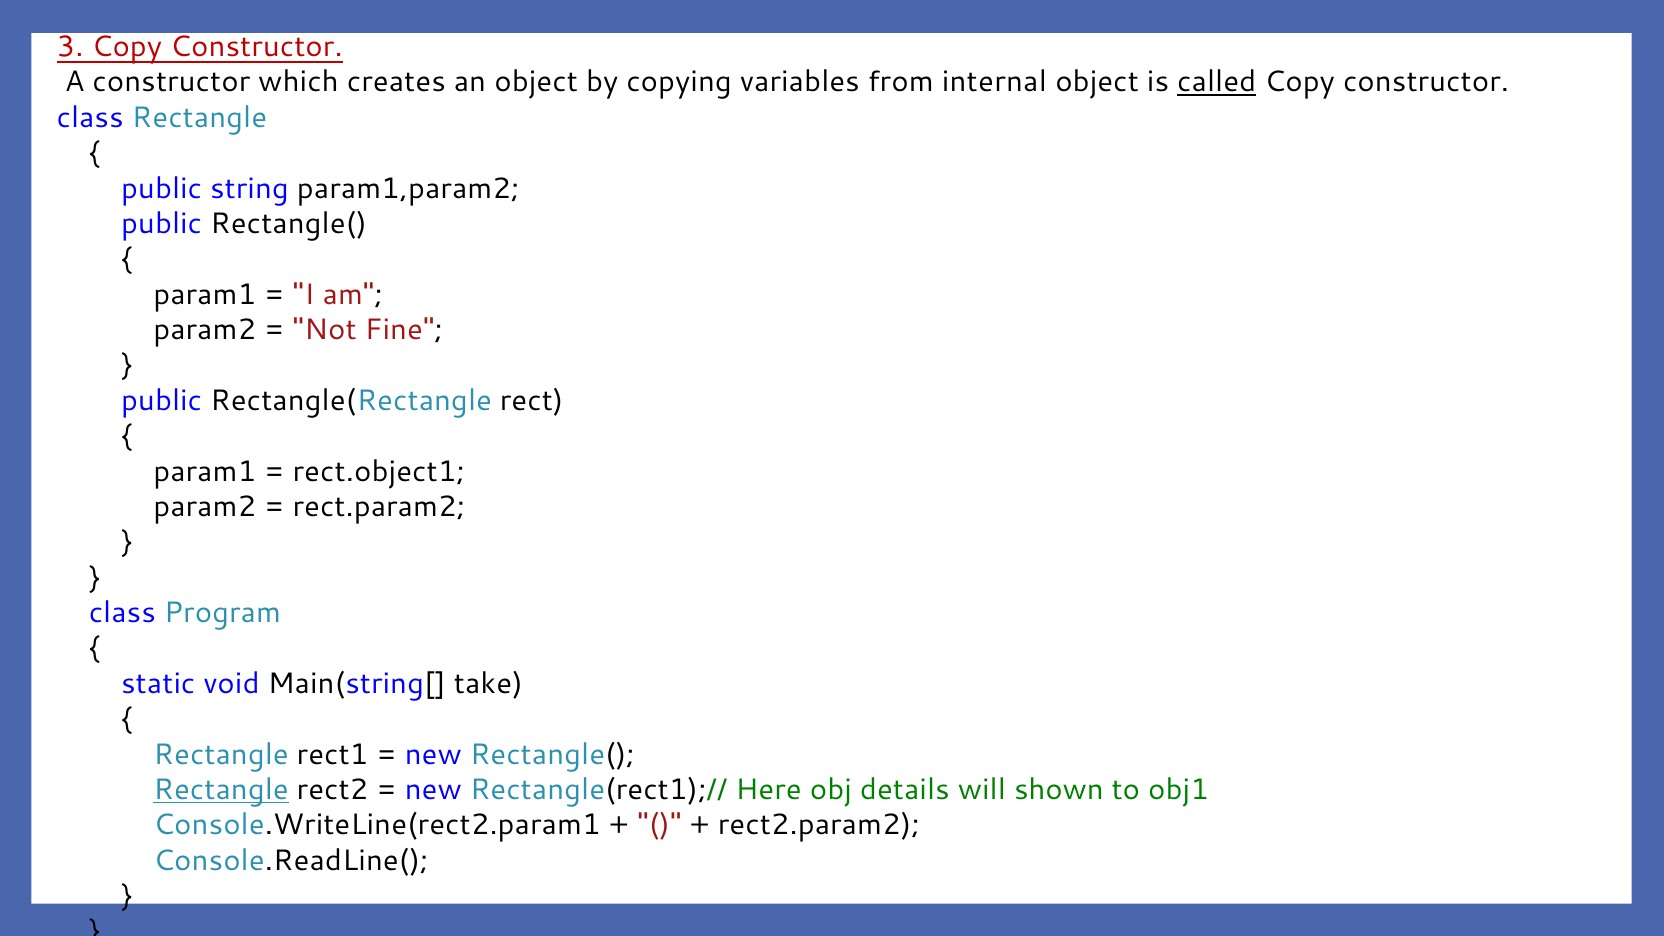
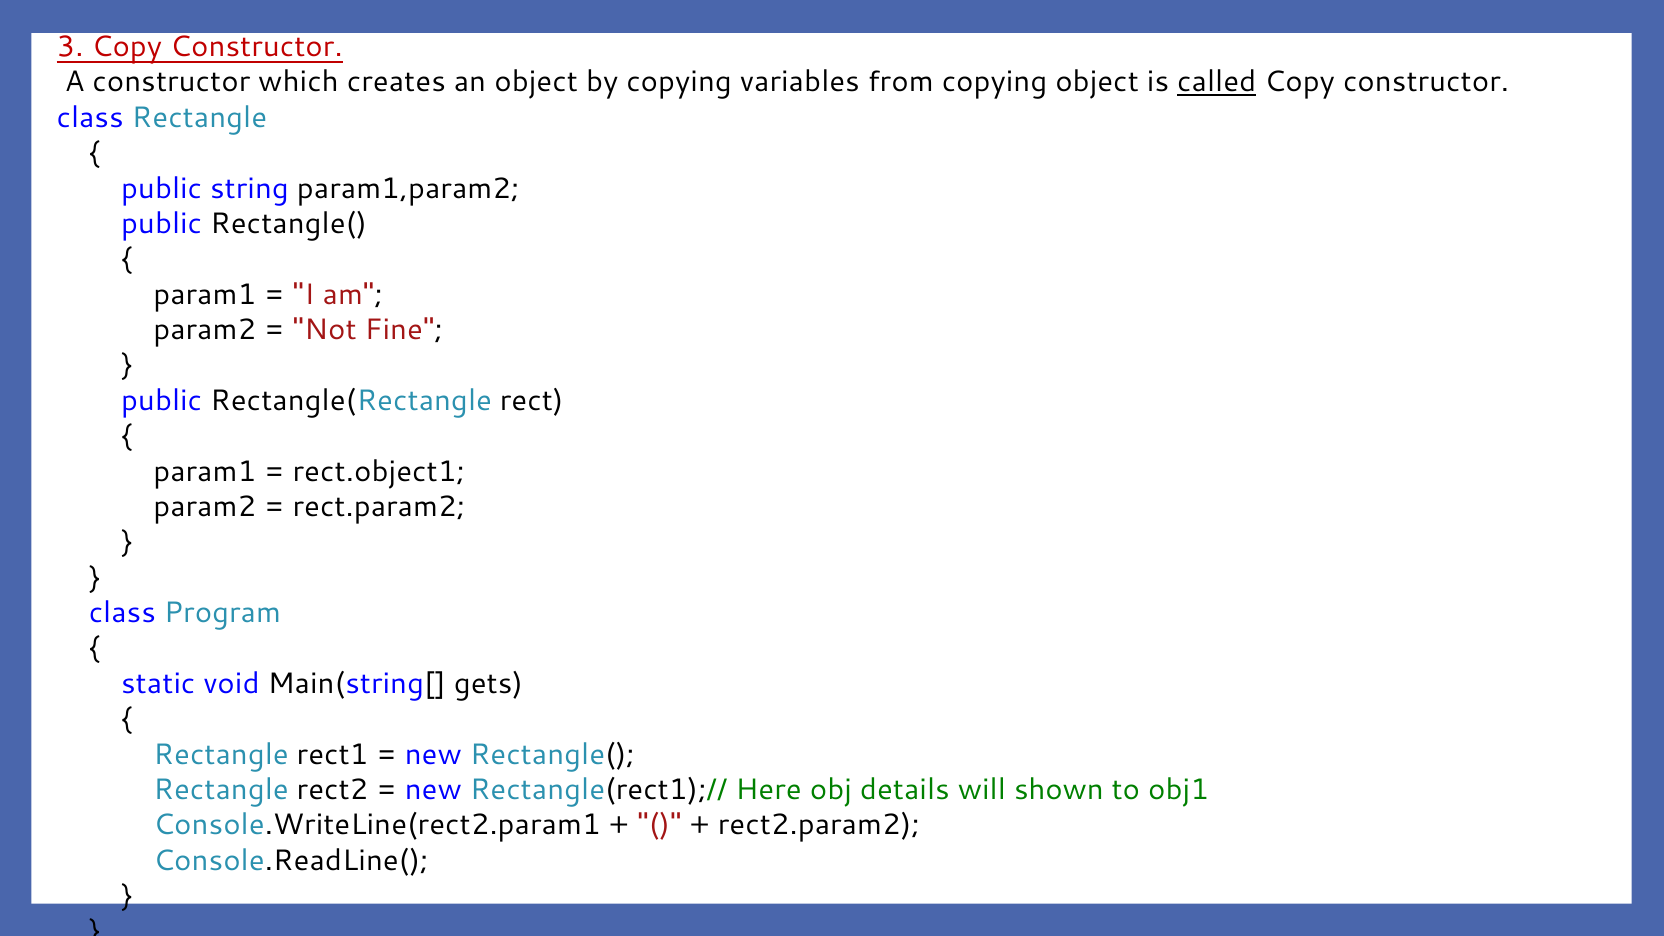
from internal: internal -> copying
take: take -> gets
Rectangle at (221, 790) underline: present -> none
